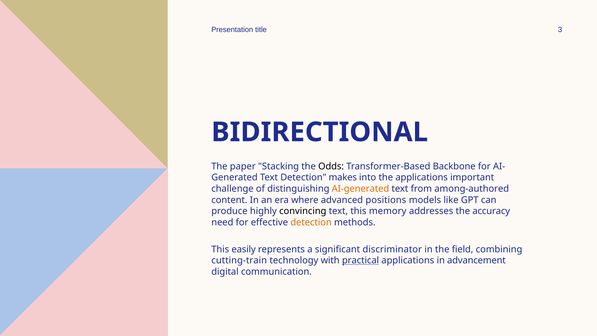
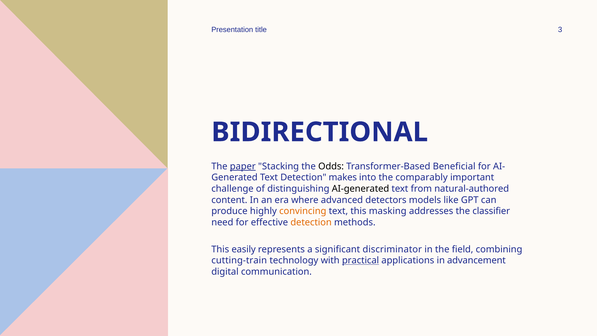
paper underline: none -> present
Backbone: Backbone -> Beneficial
the applications: applications -> comparably
AI-generated colour: orange -> black
among-authored: among-authored -> natural-authored
positions: positions -> detectors
convincing colour: black -> orange
memory: memory -> masking
accuracy: accuracy -> classifier
